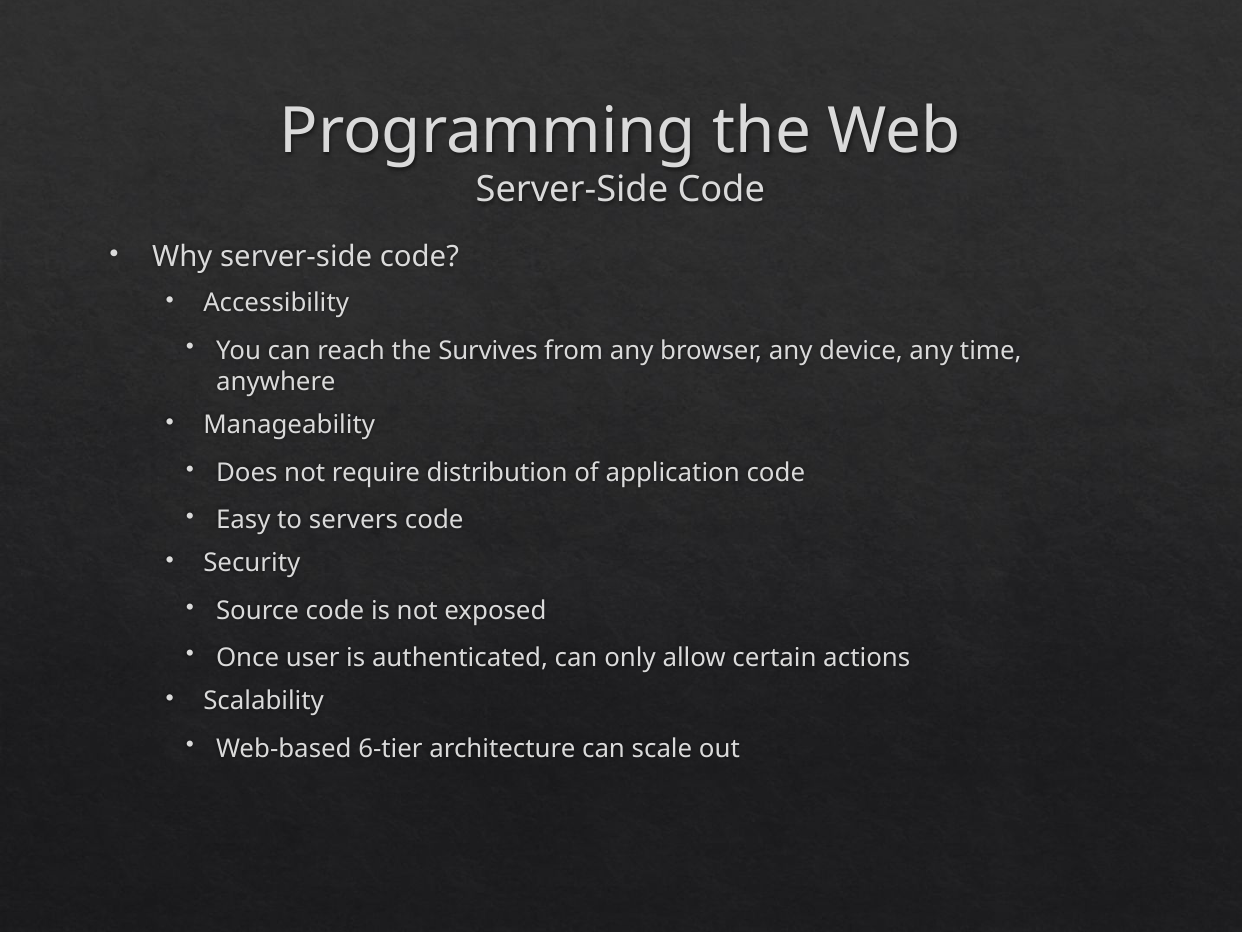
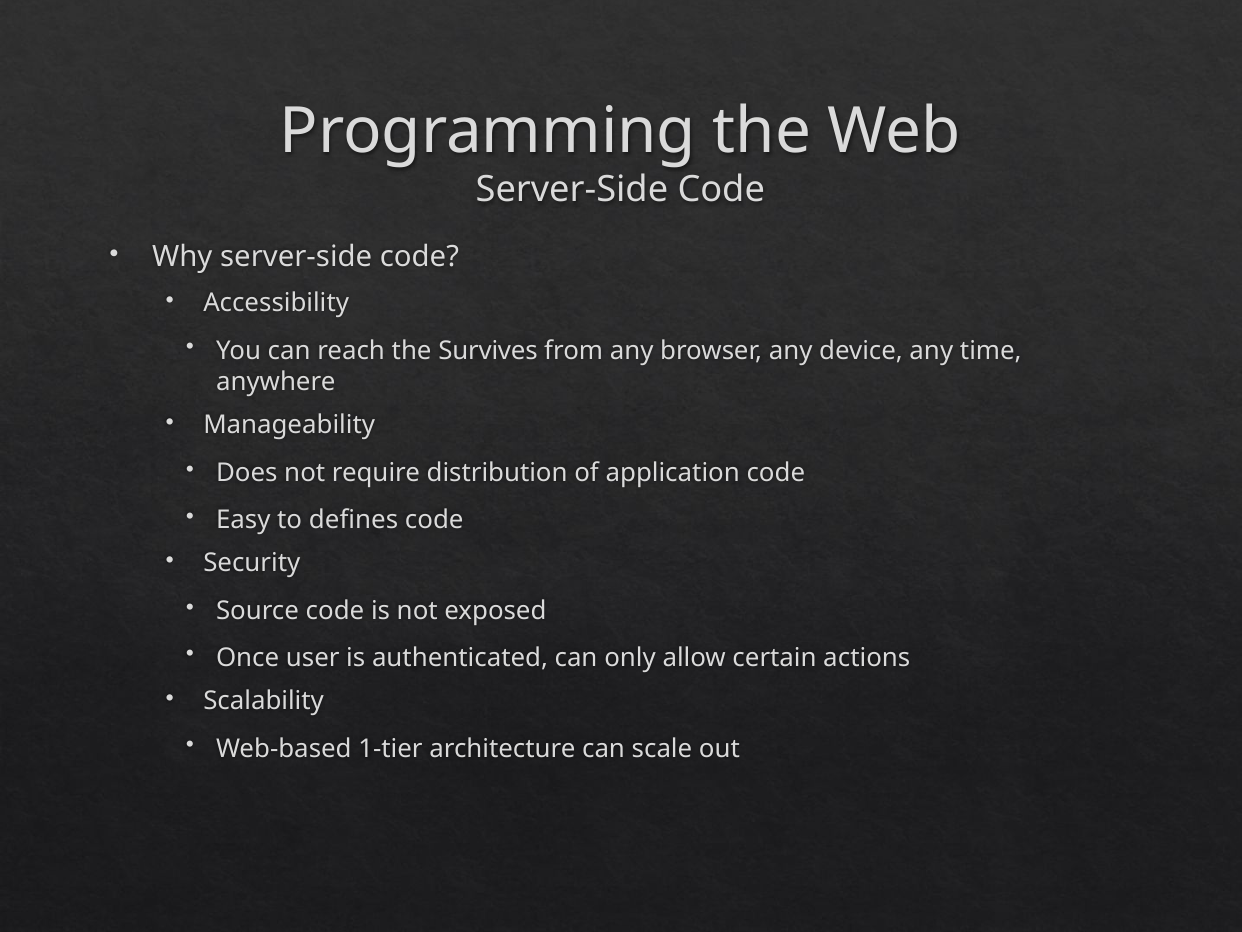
servers: servers -> defines
6-tier: 6-tier -> 1-tier
